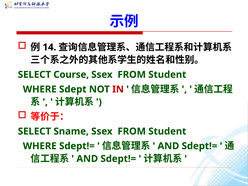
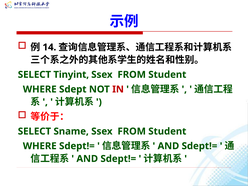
Course: Course -> Tinyint
